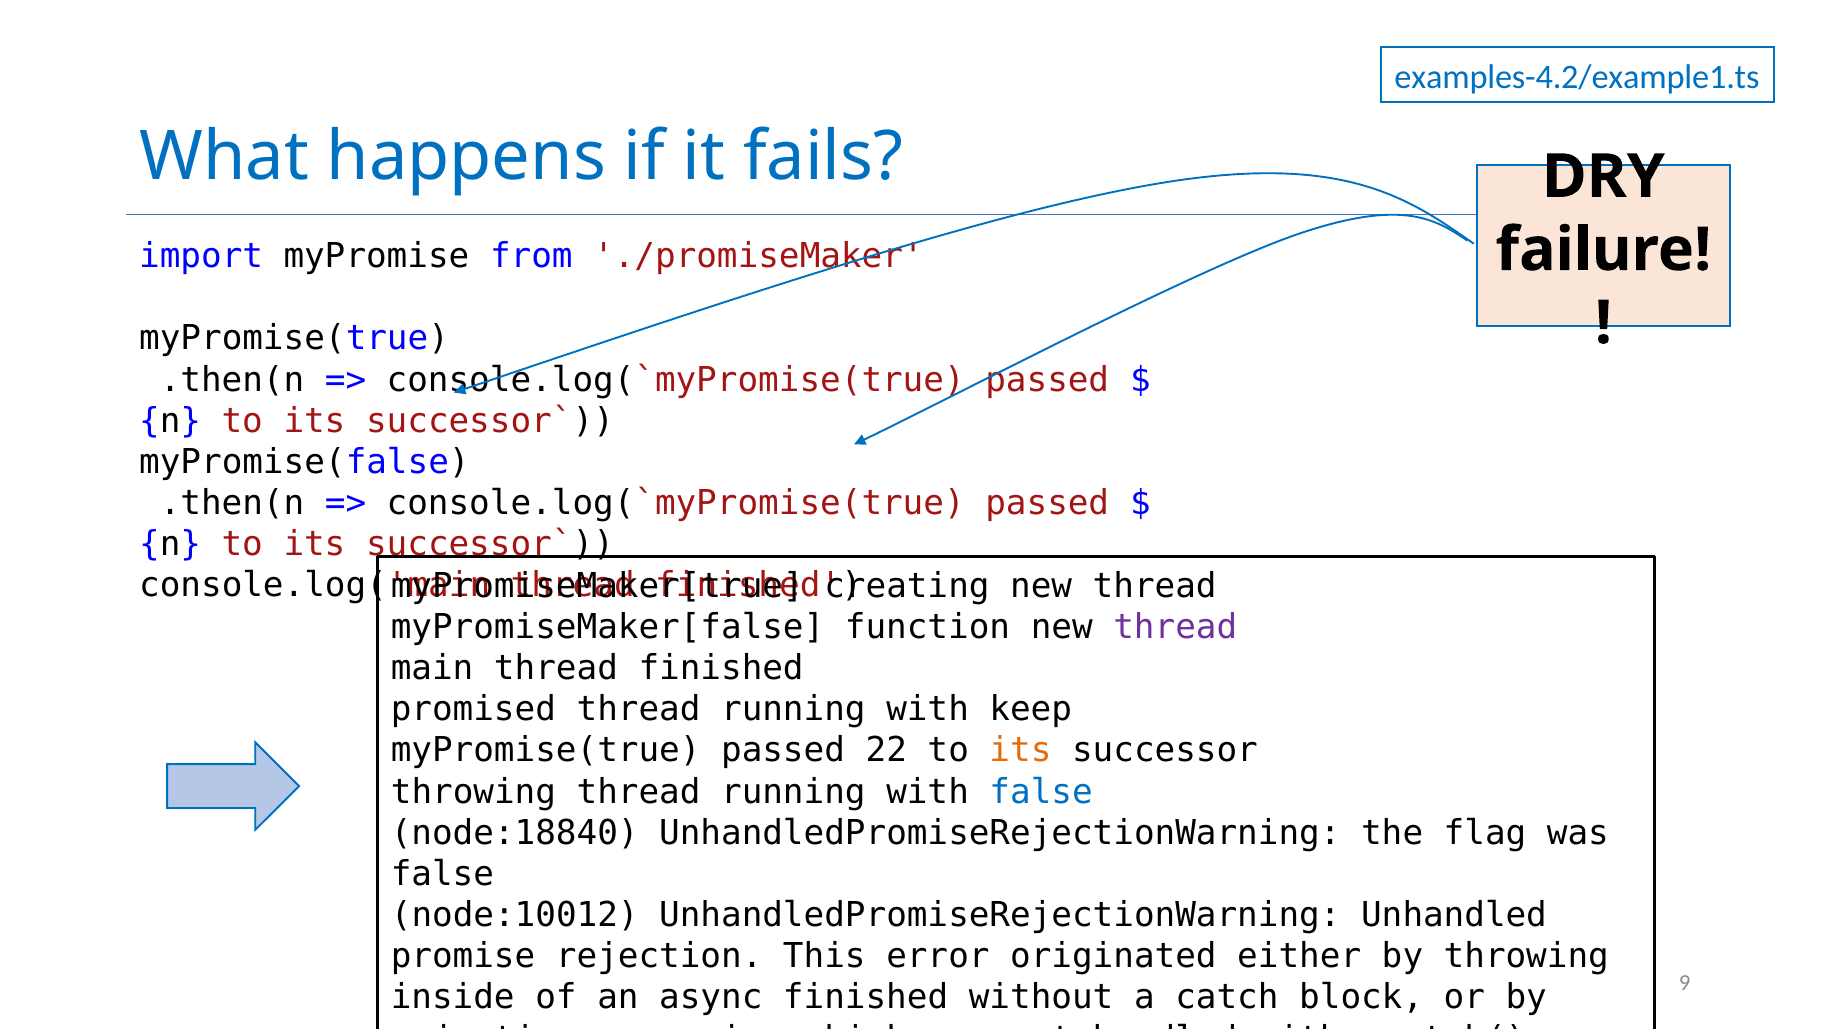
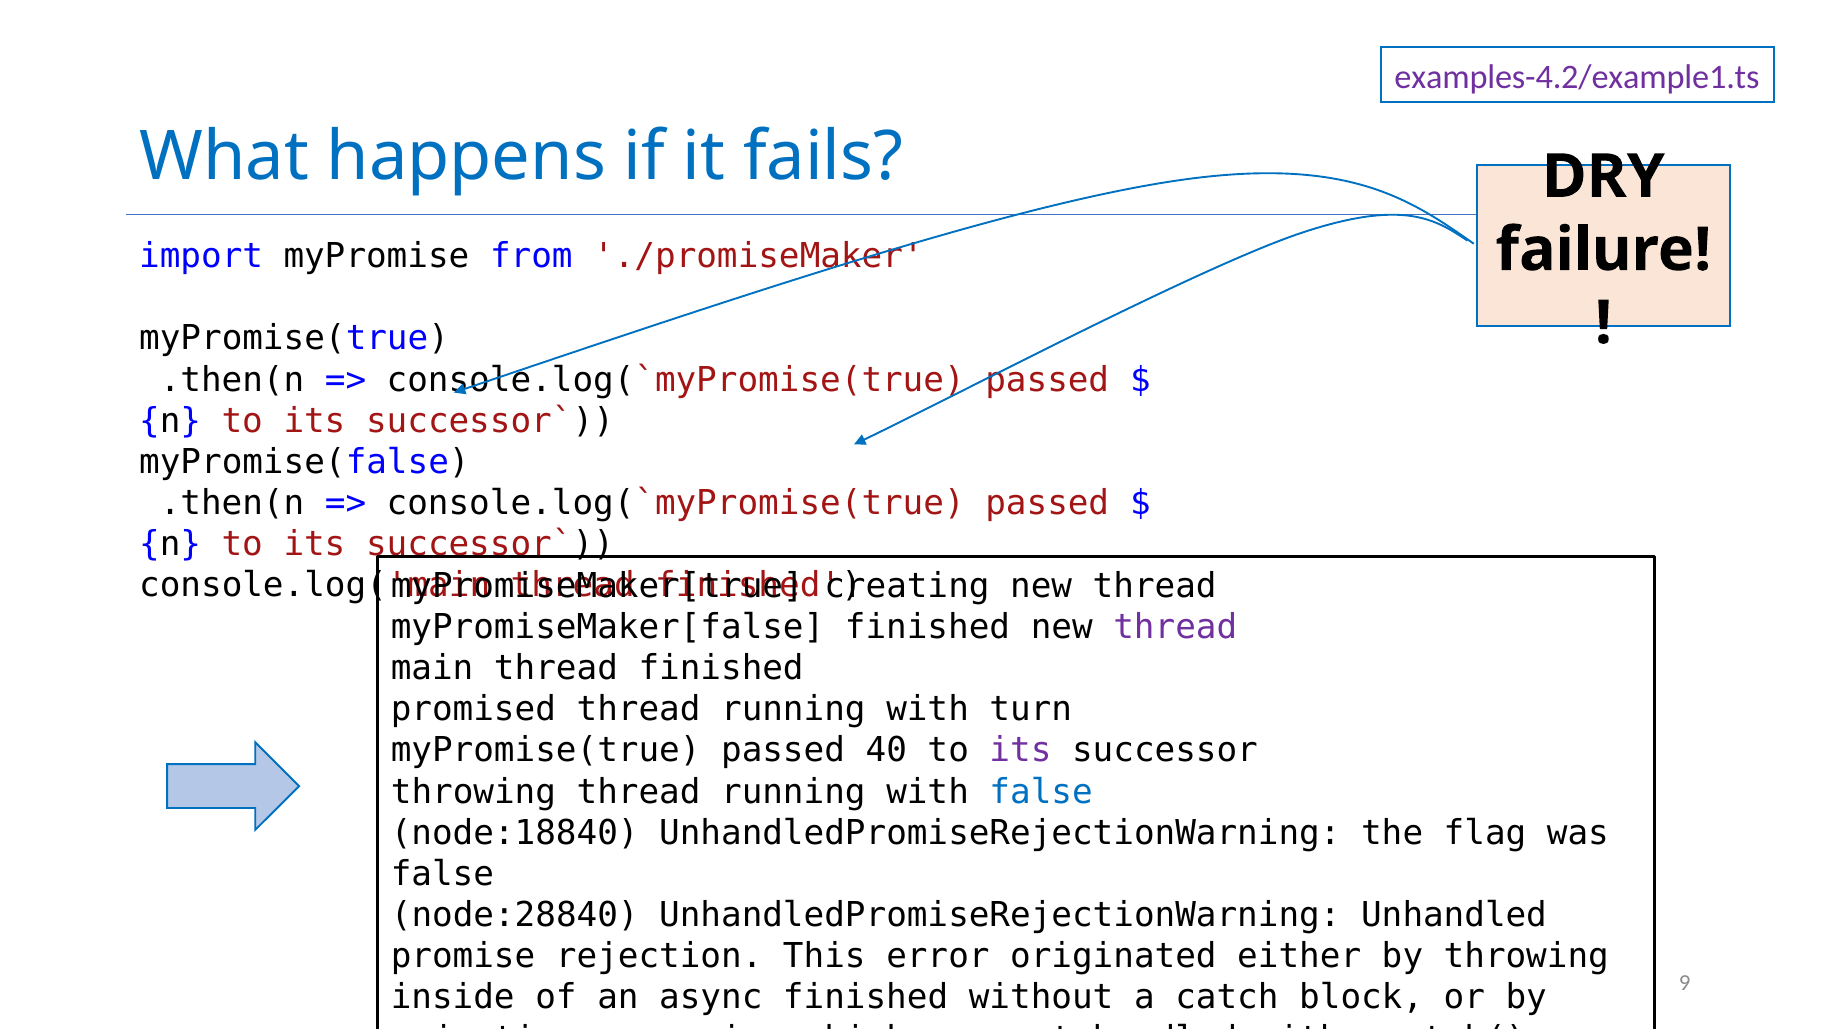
examples-4.2/example1.ts colour: blue -> purple
myPromiseMaker[false function: function -> finished
keep: keep -> turn
22: 22 -> 40
its at (1020, 751) colour: orange -> purple
node:10012: node:10012 -> node:28840
